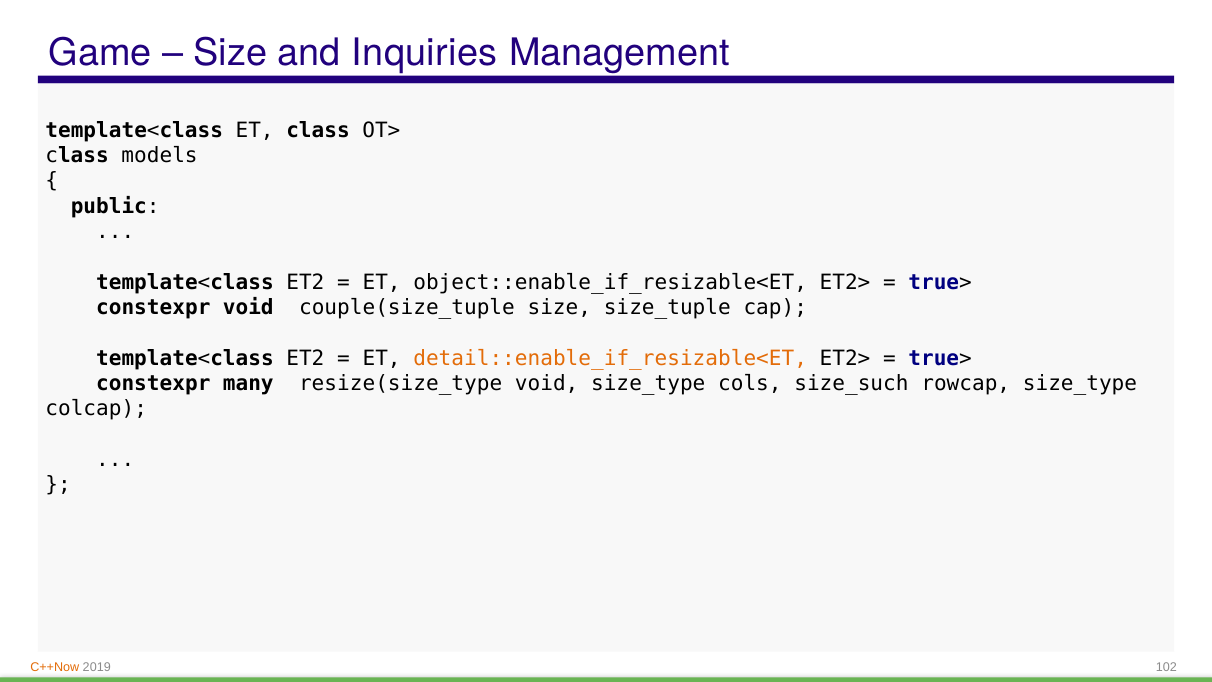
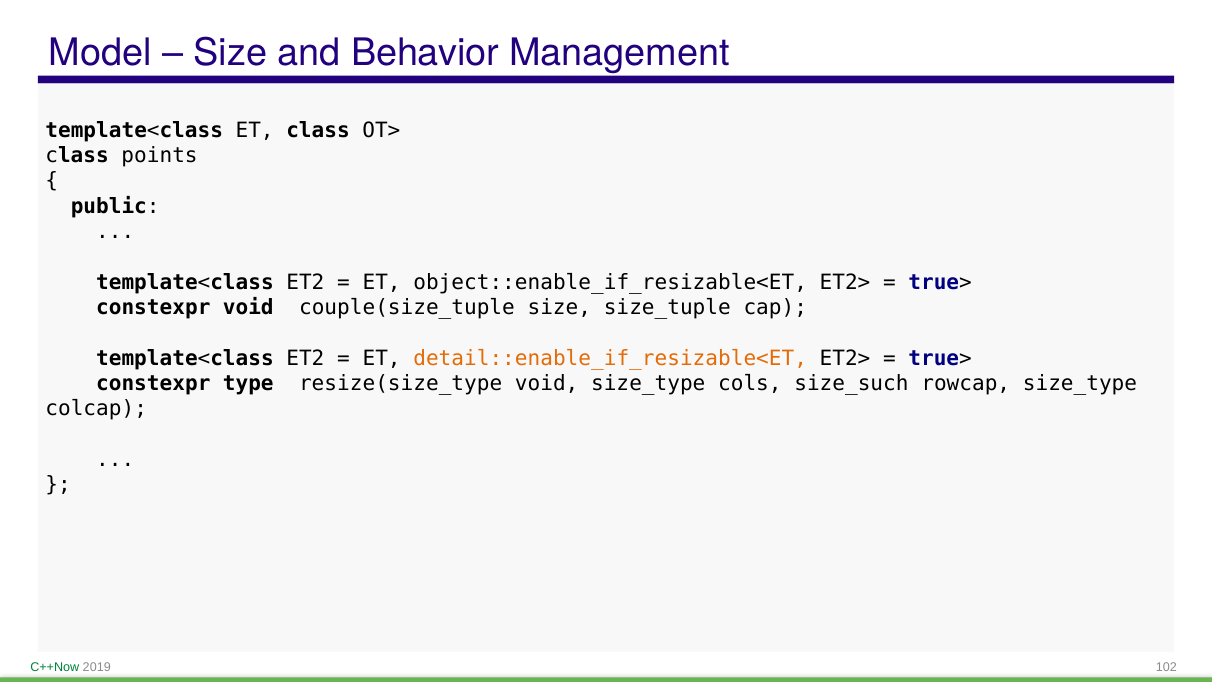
Game: Game -> Model
Inquiries: Inquiries -> Behavior
models: models -> points
many: many -> type
C++Now colour: orange -> green
